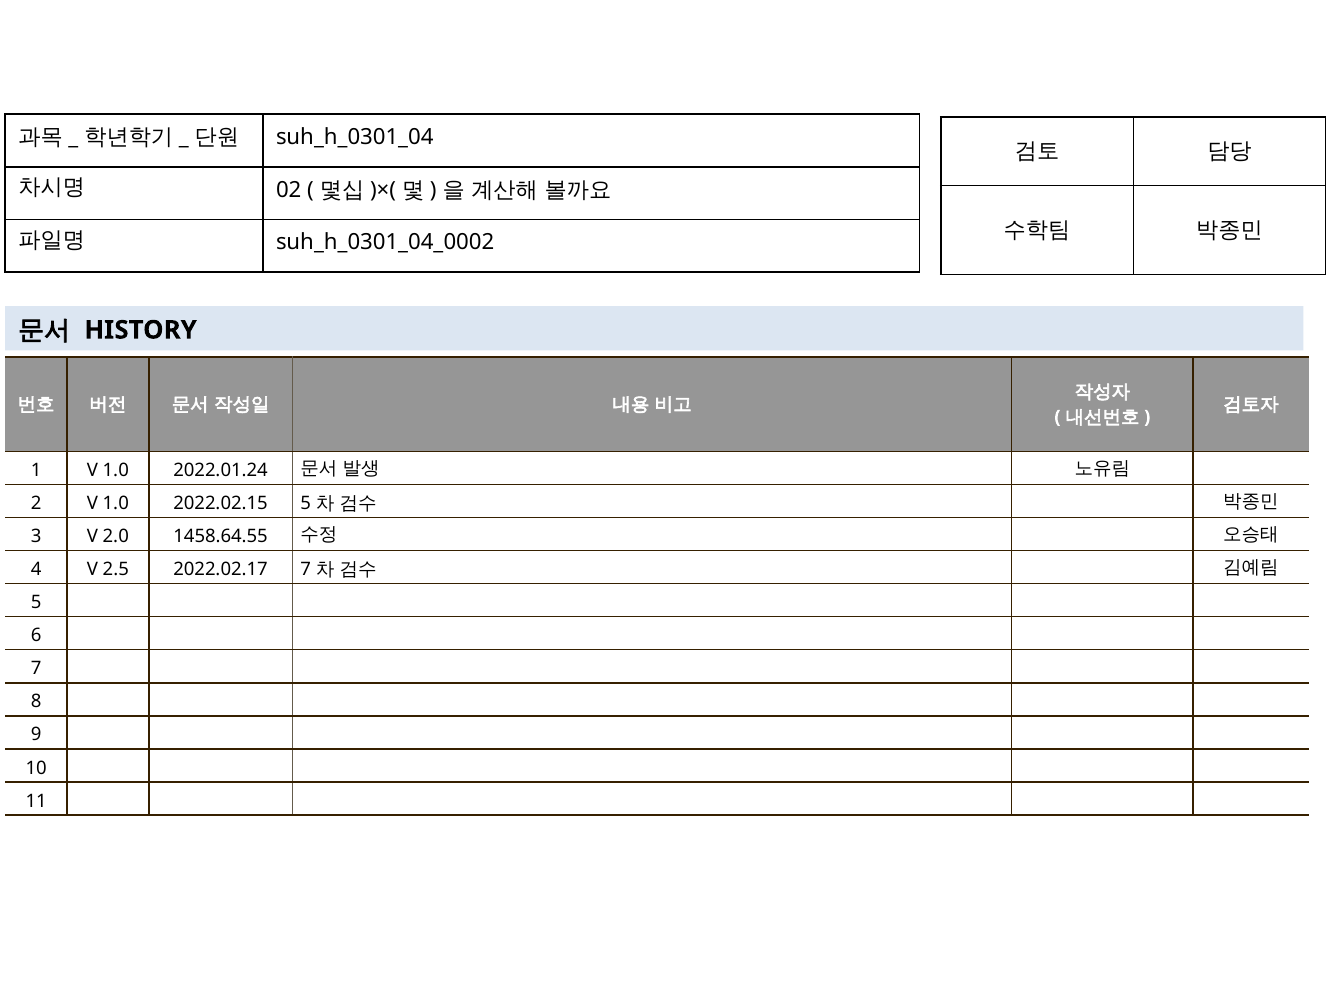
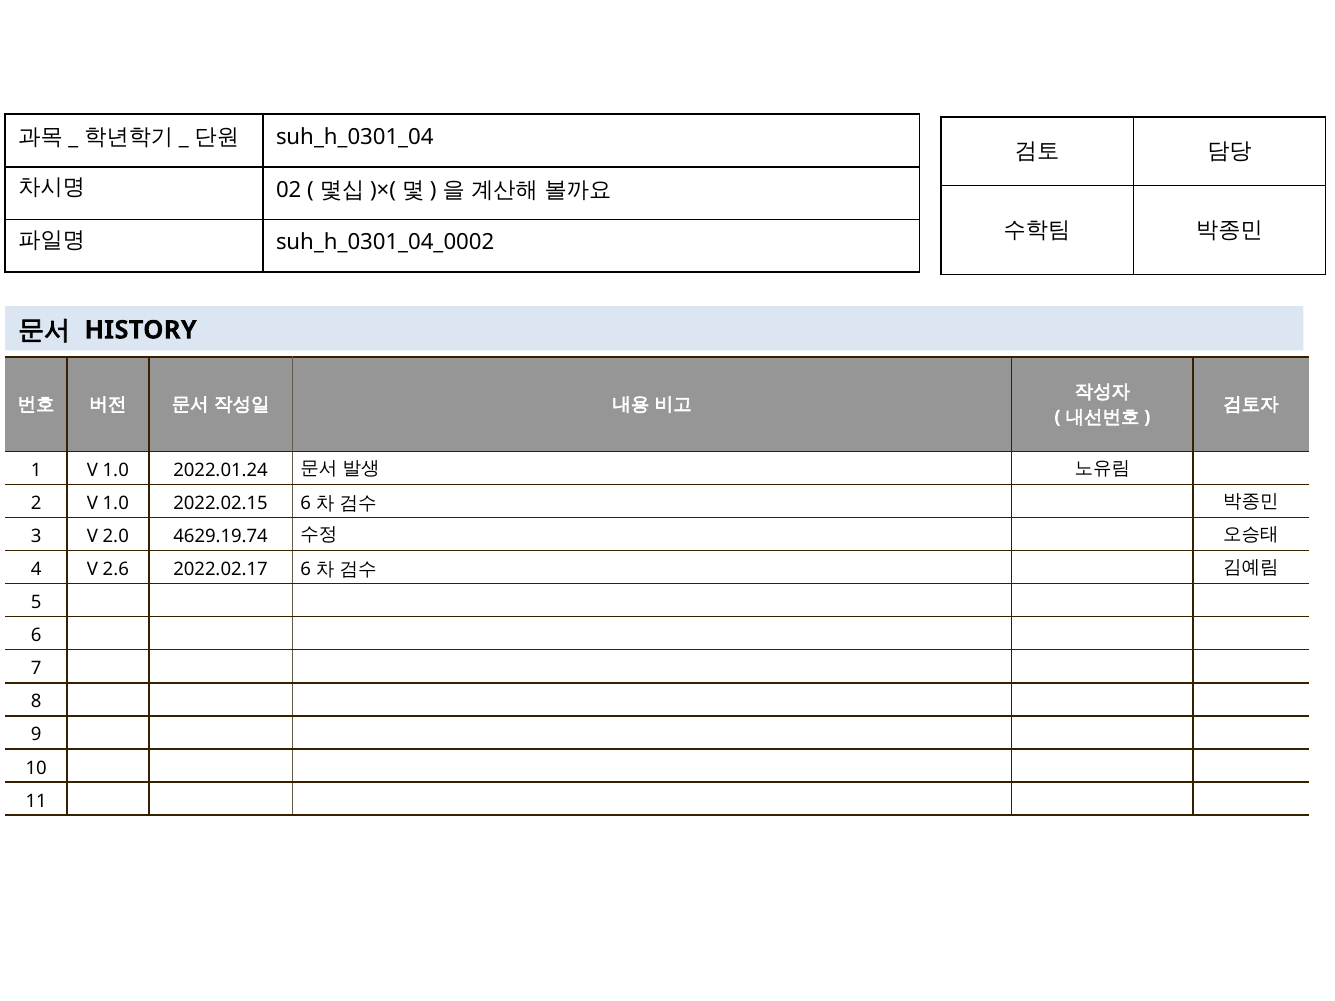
2022.02.15 5: 5 -> 6
1458.64.55: 1458.64.55 -> 4629.19.74
2.5: 2.5 -> 2.6
2022.02.17 7: 7 -> 6
